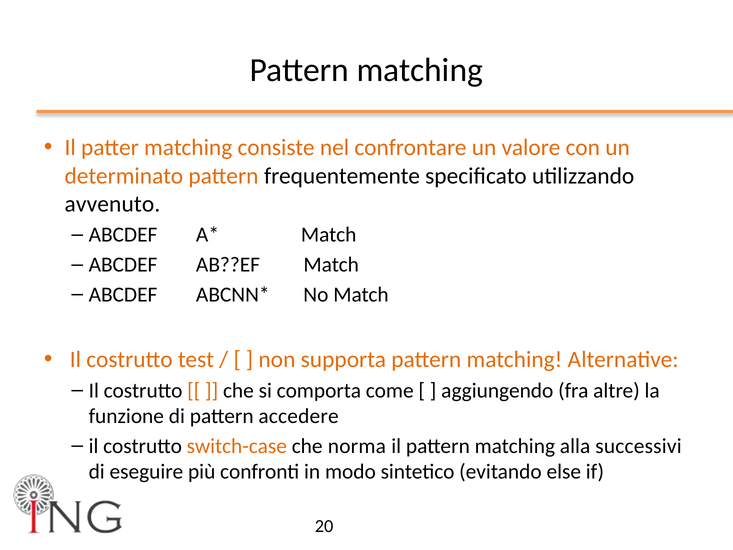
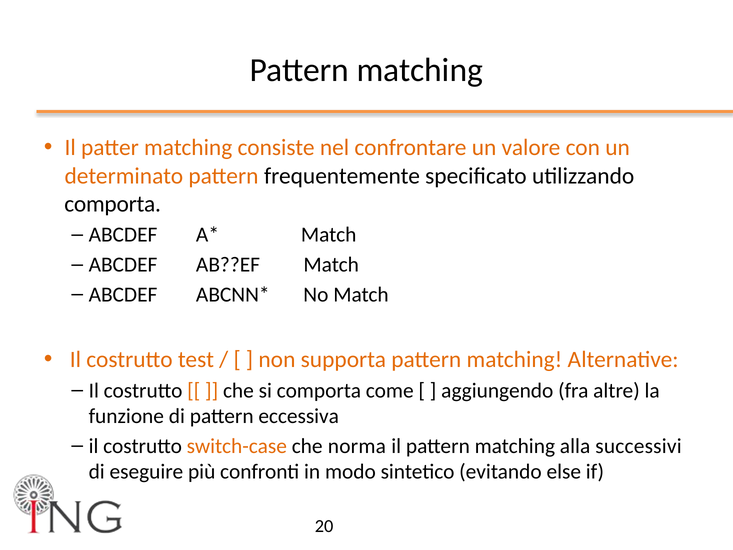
avvenuto at (112, 204): avvenuto -> comporta
accedere: accedere -> eccessiva
